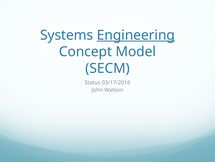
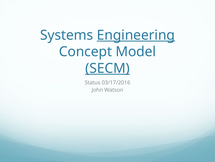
SECM underline: none -> present
